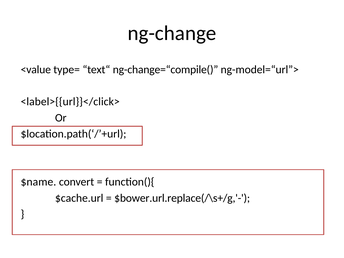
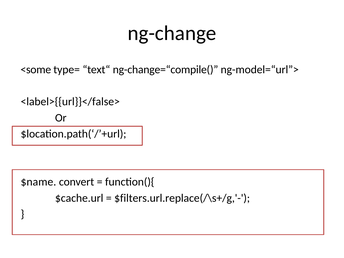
<value: <value -> <some
<label>{{url}}</click>: <label>{{url}}</click> -> <label>{{url}}</false>
$bower.url.replace(/\s+/g,'-: $bower.url.replace(/\s+/g,'- -> $filters.url.replace(/\s+/g,'-
